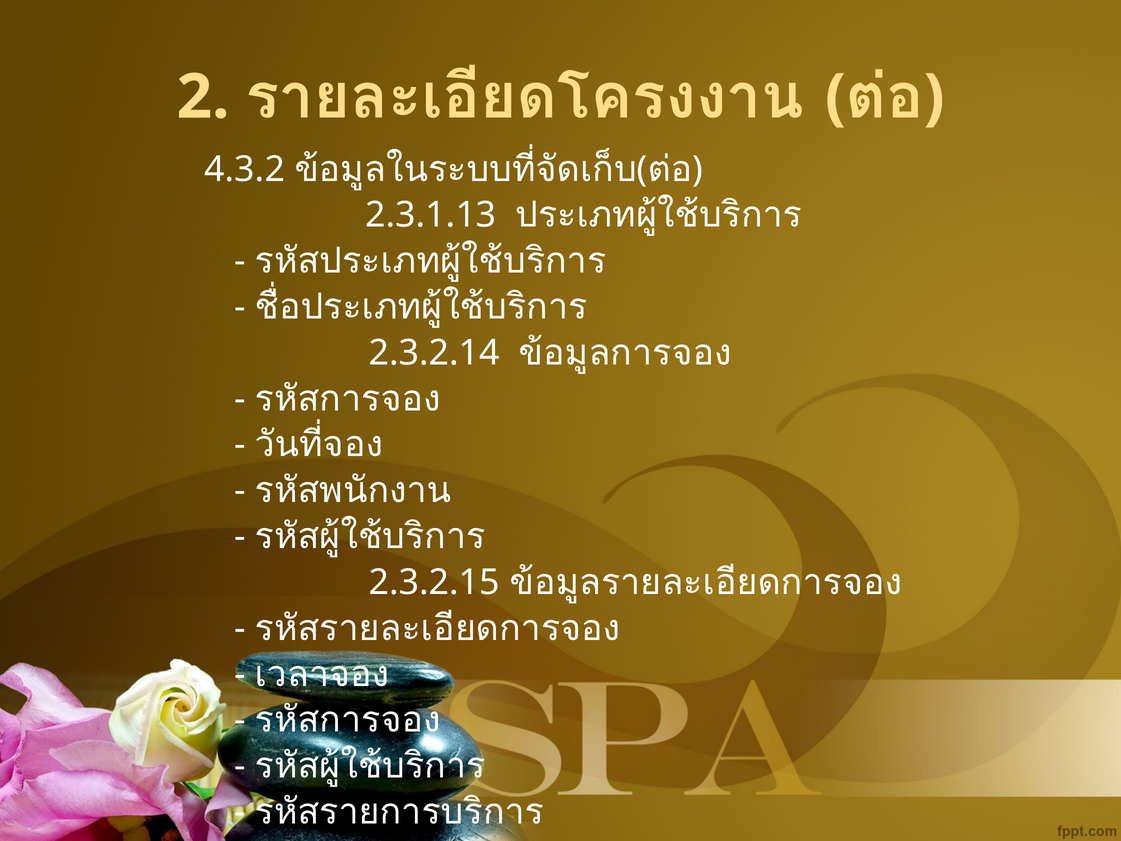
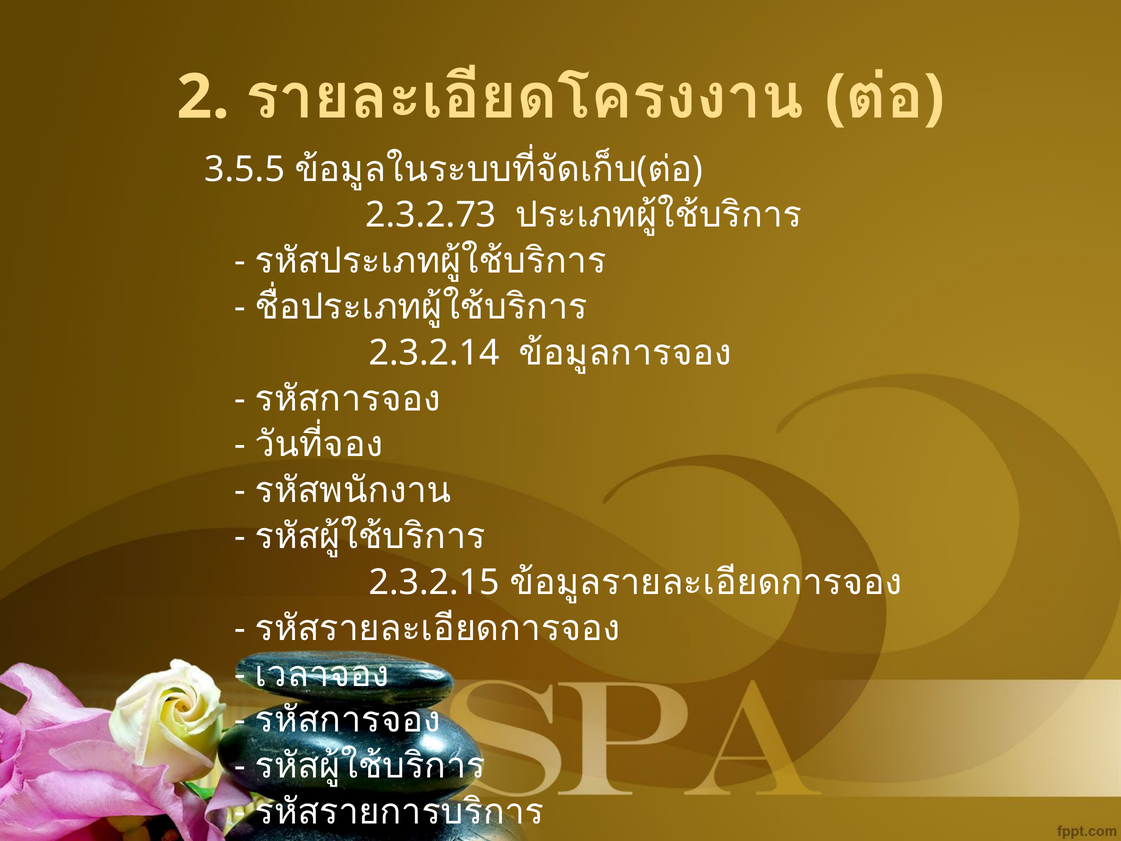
4.3.2: 4.3.2 -> 3.5.5
2.3.1.13: 2.3.1.13 -> 2.3.2.73
